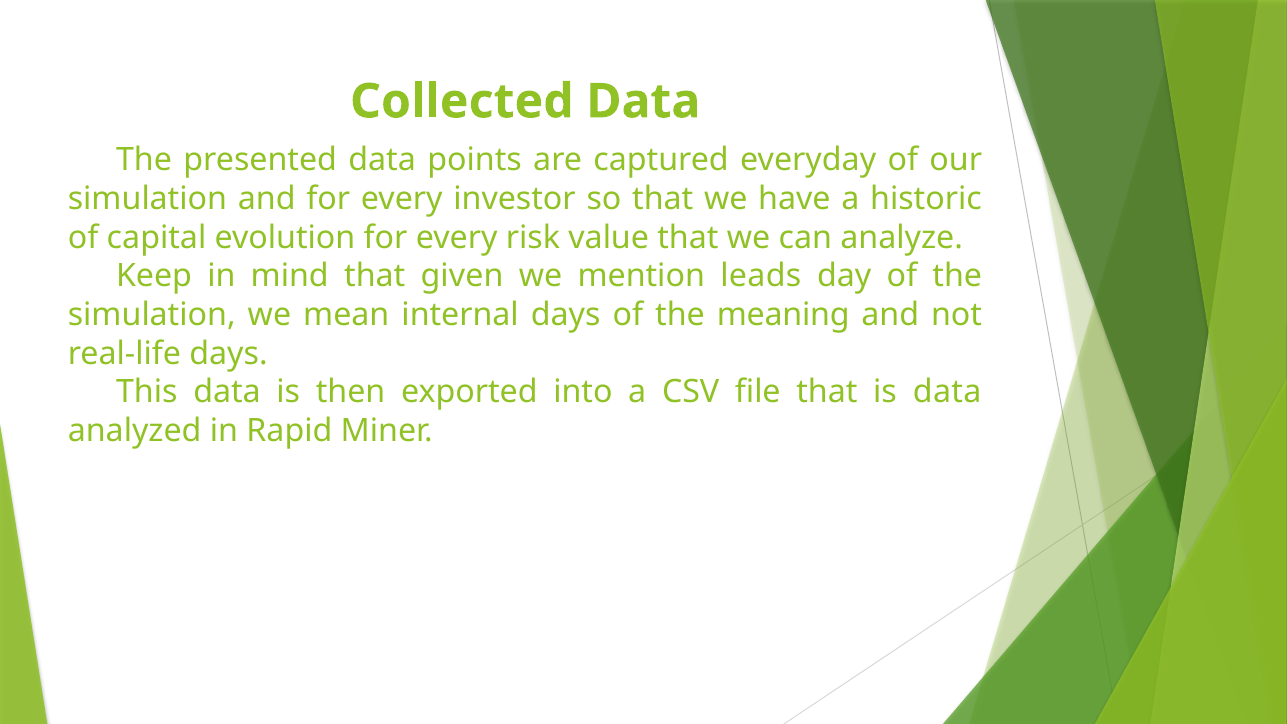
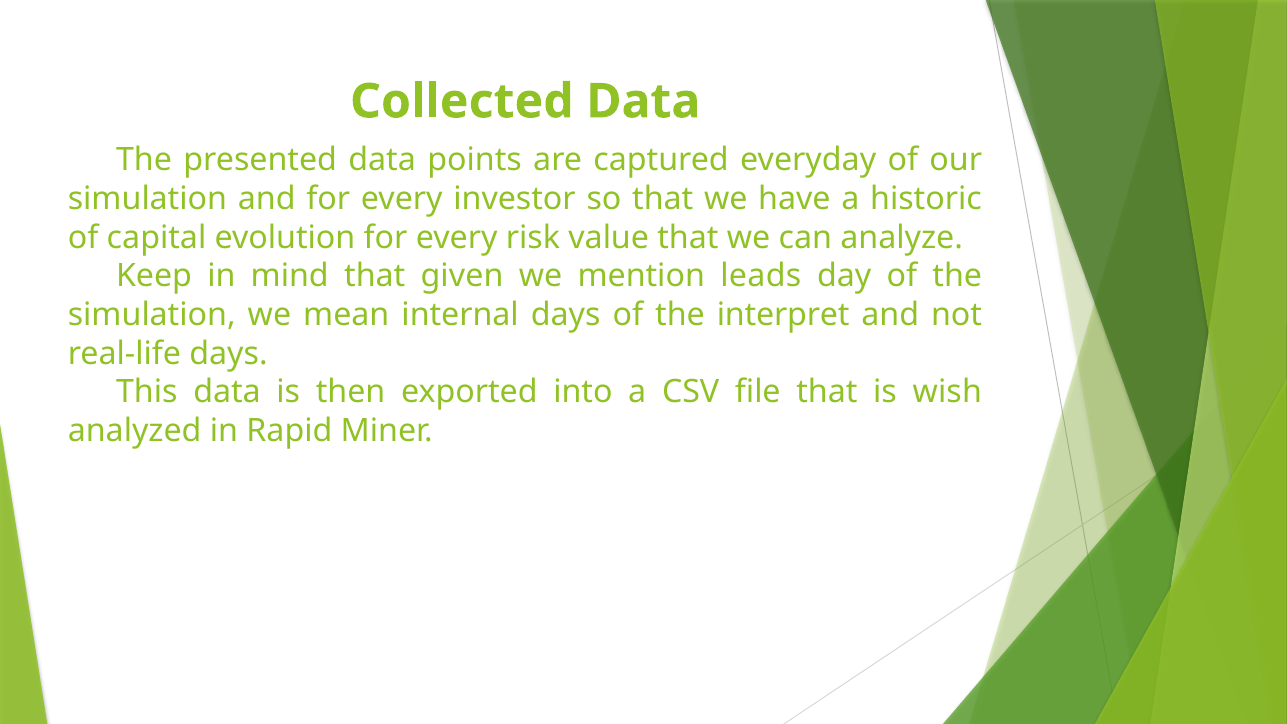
meaning: meaning -> interpret
is data: data -> wish
